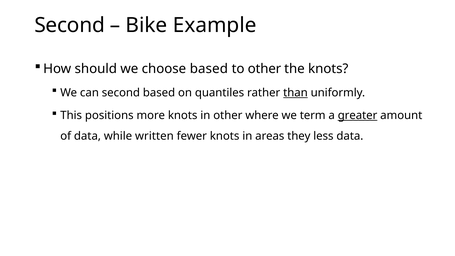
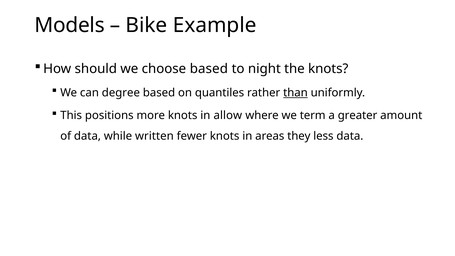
Second at (70, 25): Second -> Models
to other: other -> night
can second: second -> degree
in other: other -> allow
greater underline: present -> none
